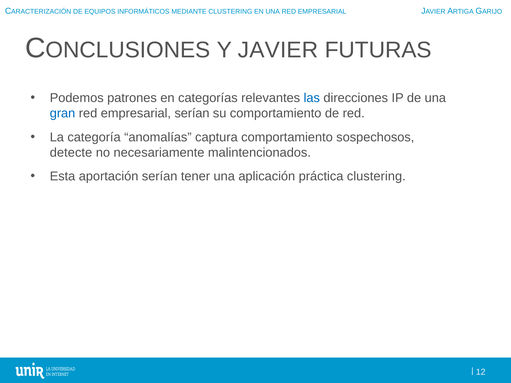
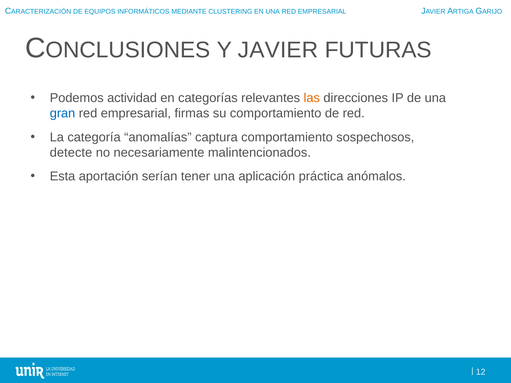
patrones: patrones -> actividad
las colour: blue -> orange
empresarial serían: serían -> firmas
práctica clustering: clustering -> anómalos
